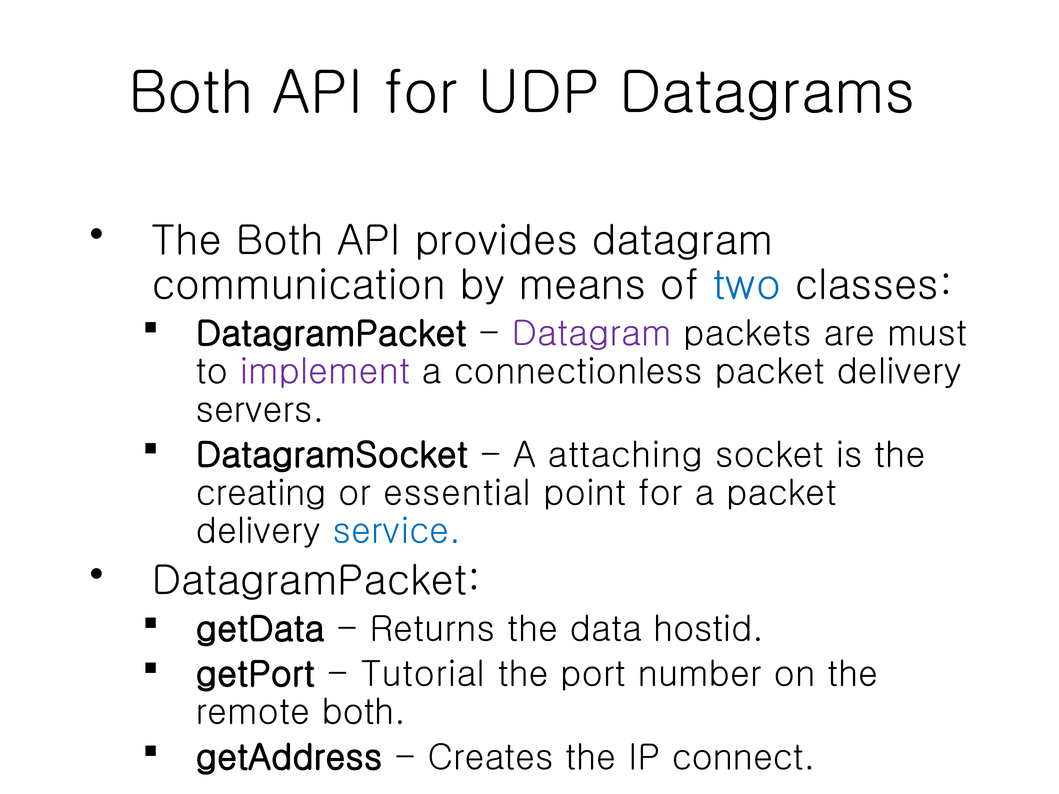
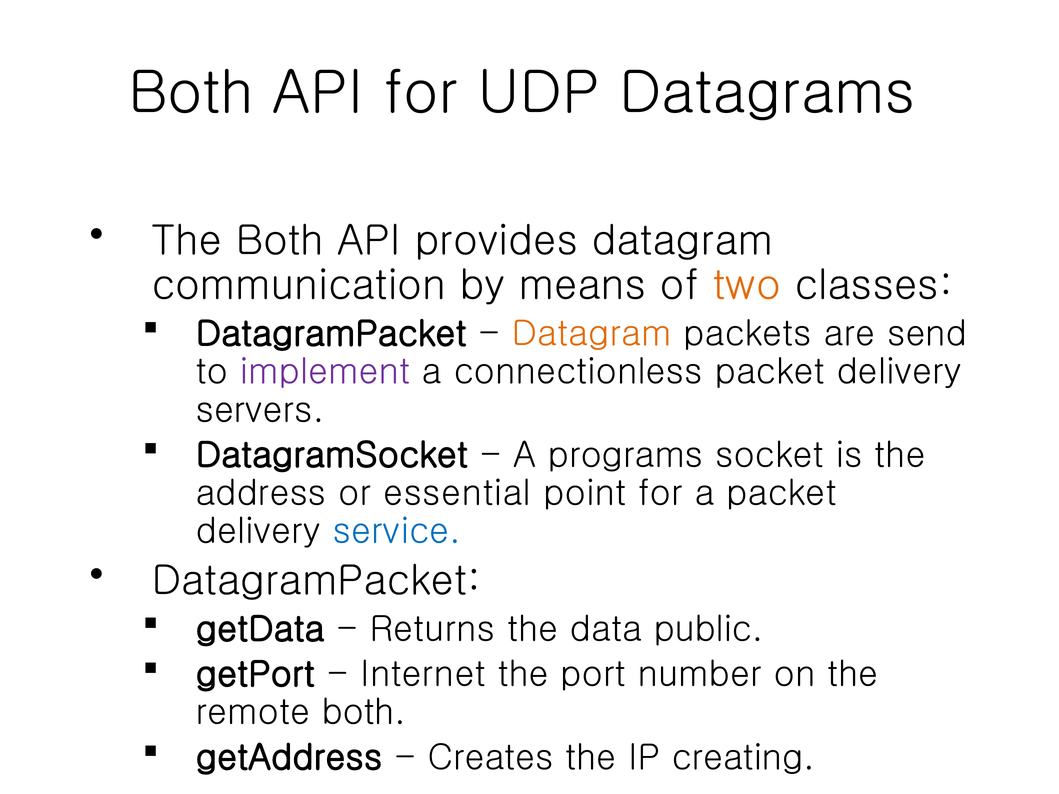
two colour: blue -> orange
Datagram at (592, 334) colour: purple -> orange
must: must -> send
attaching: attaching -> programs
creating: creating -> address
hostid: hostid -> public
Tutorial: Tutorial -> Internet
connect: connect -> creating
